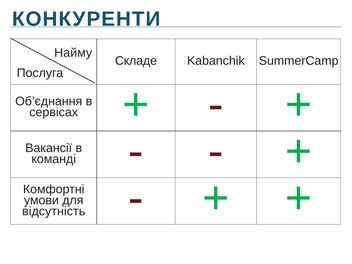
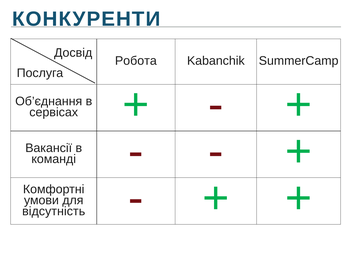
Найму: Найму -> Досвід
Складе: Складе -> Робота
